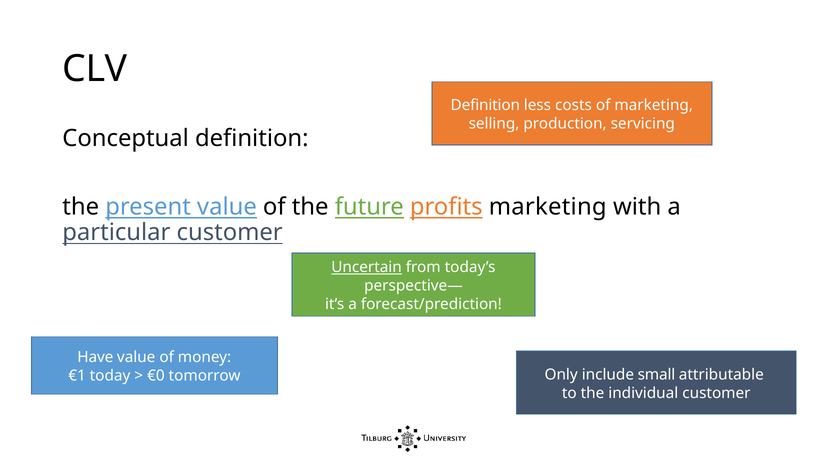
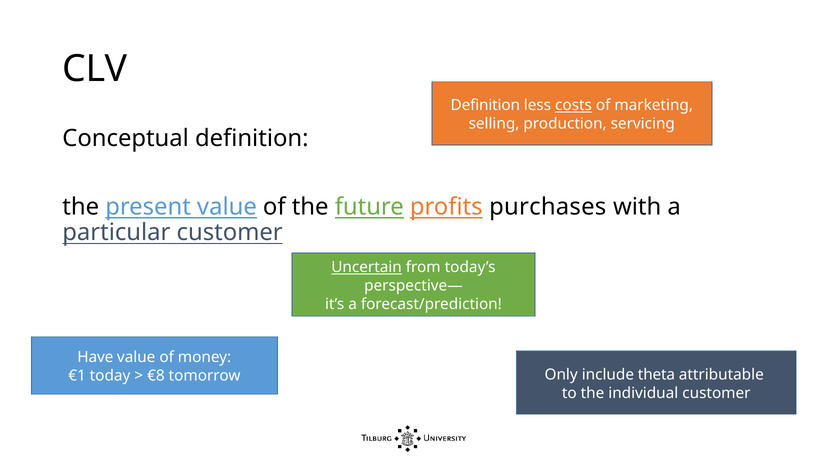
costs underline: none -> present
profits marketing: marketing -> purchases
small: small -> theta
€0: €0 -> €8
